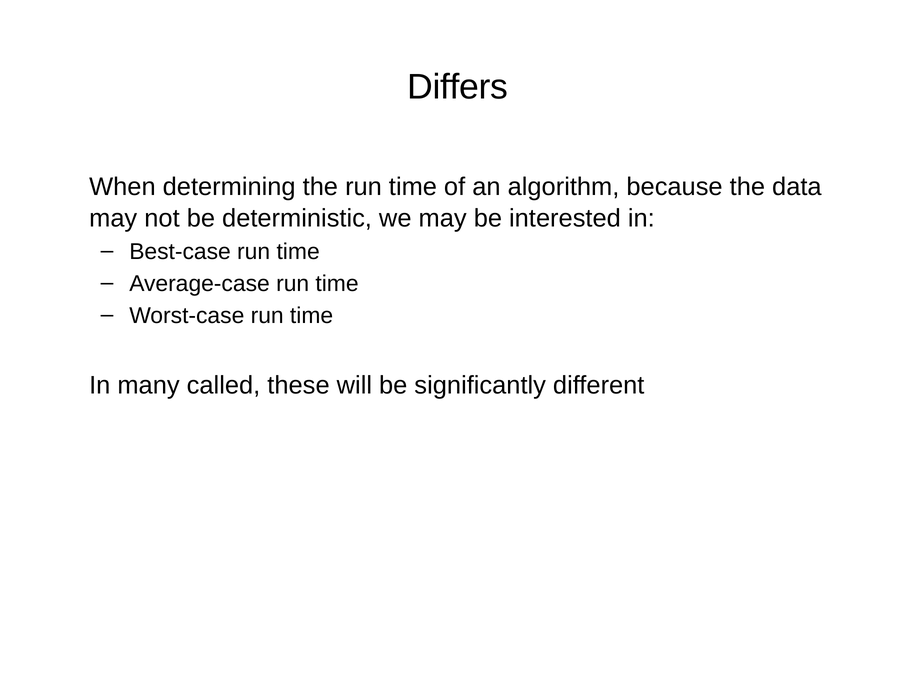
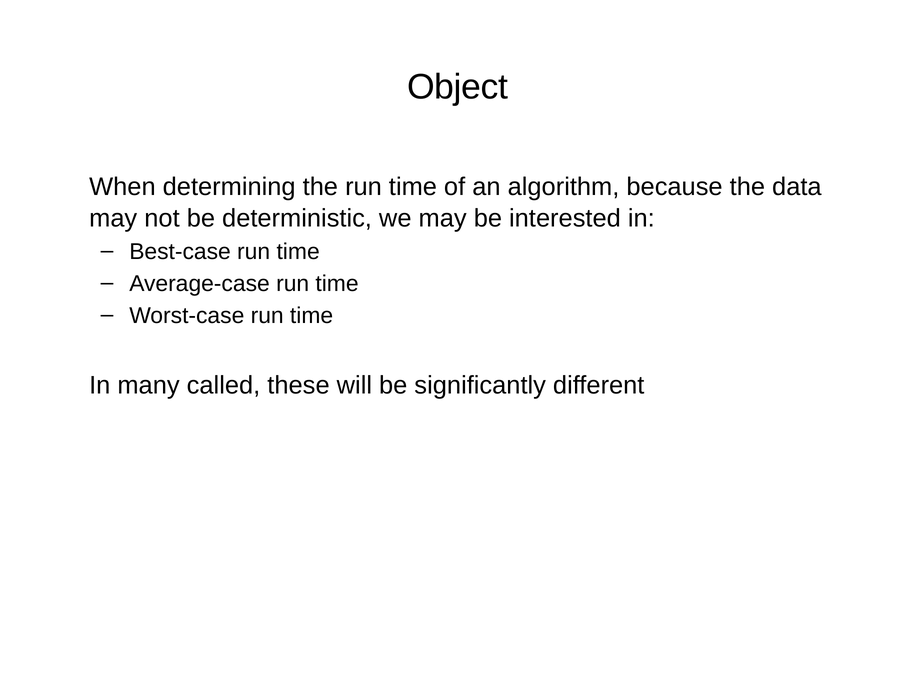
Differs: Differs -> Object
